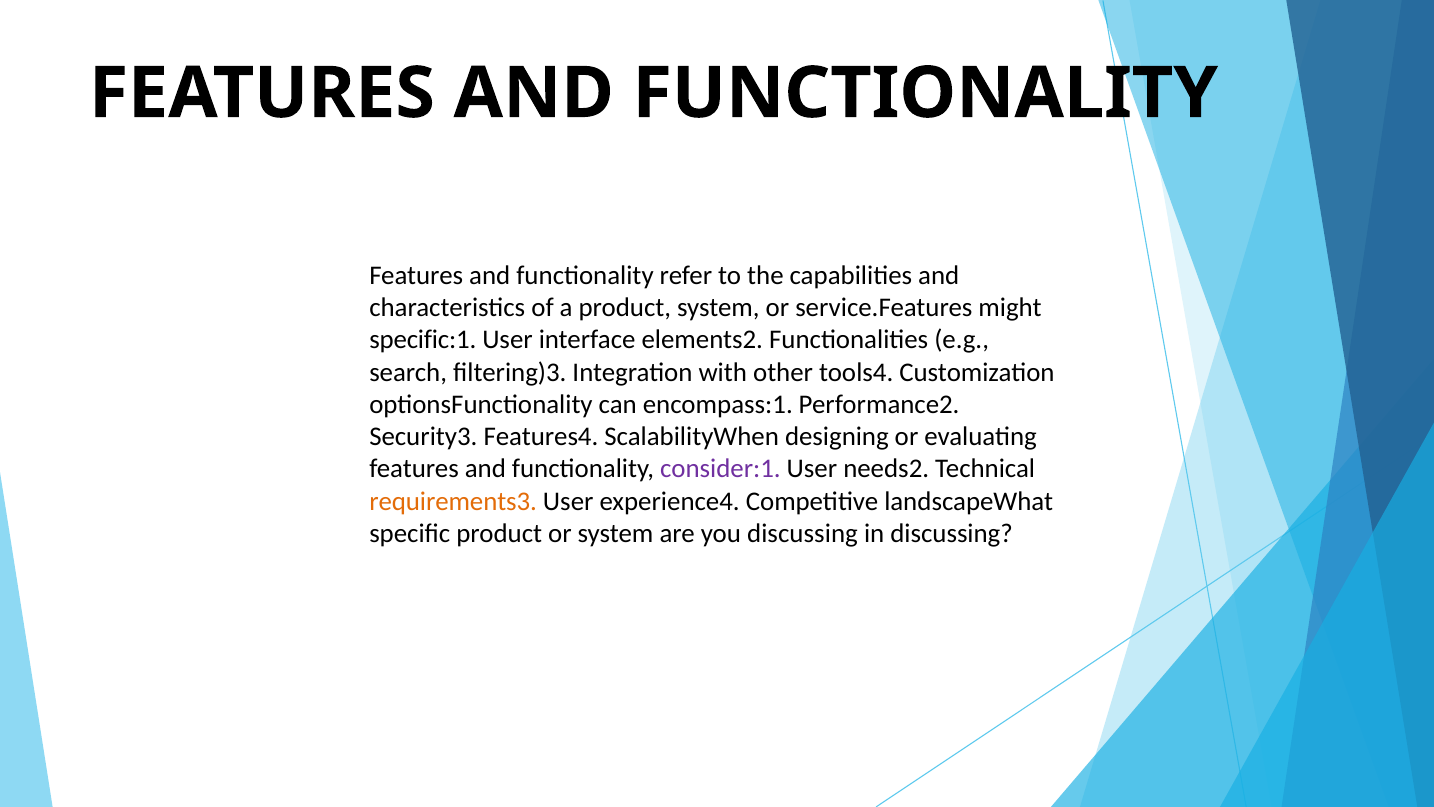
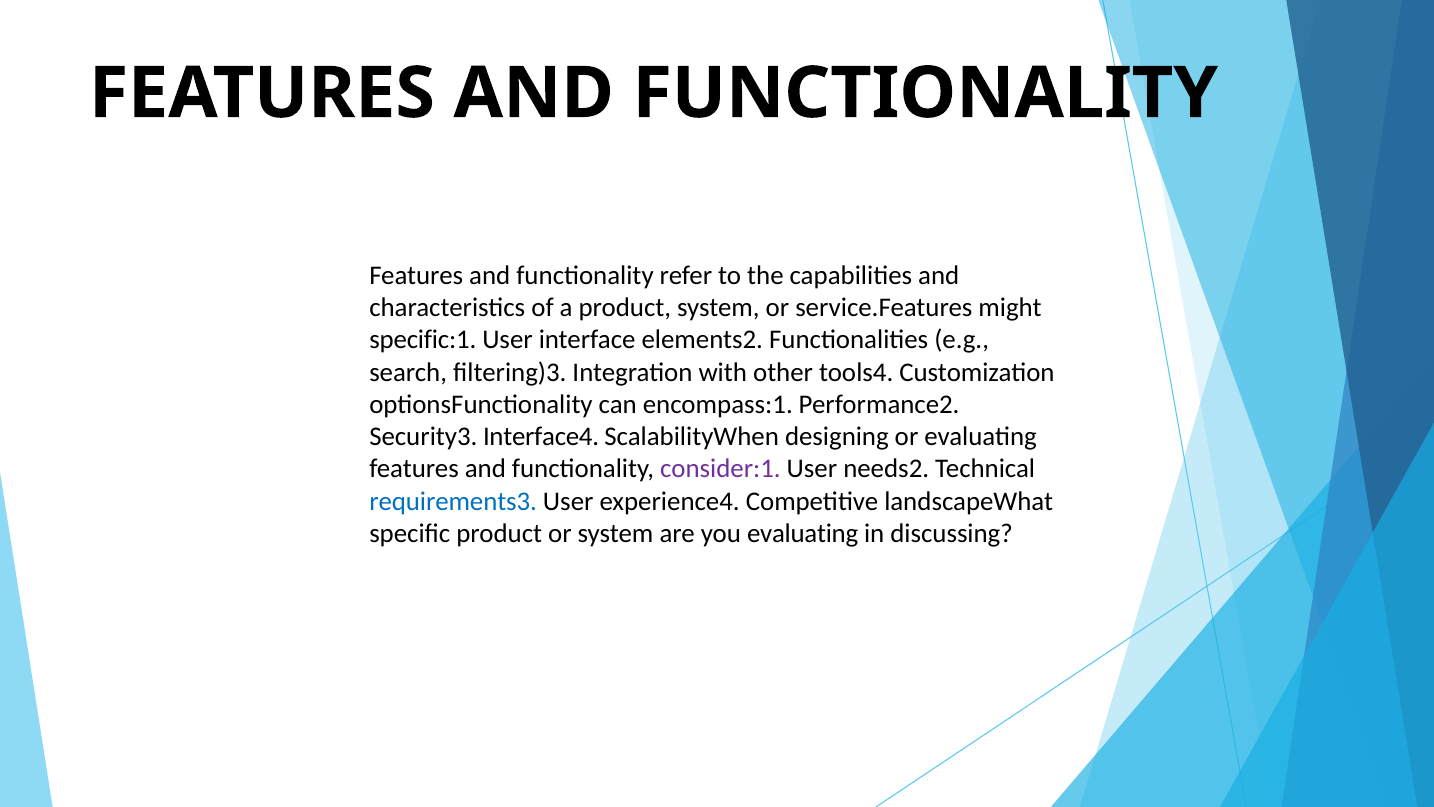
Features4: Features4 -> Interface4
requirements3 colour: orange -> blue
you discussing: discussing -> evaluating
